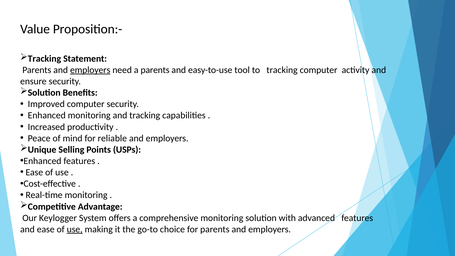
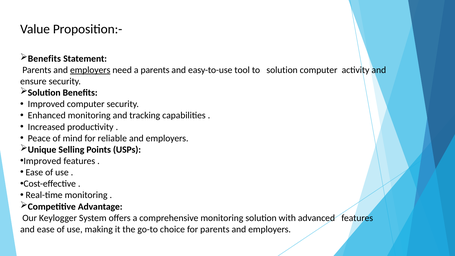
Tracking at (44, 59): Tracking -> Benefits
to tracking: tracking -> solution
Enhanced at (42, 161): Enhanced -> Improved
use at (75, 229) underline: present -> none
